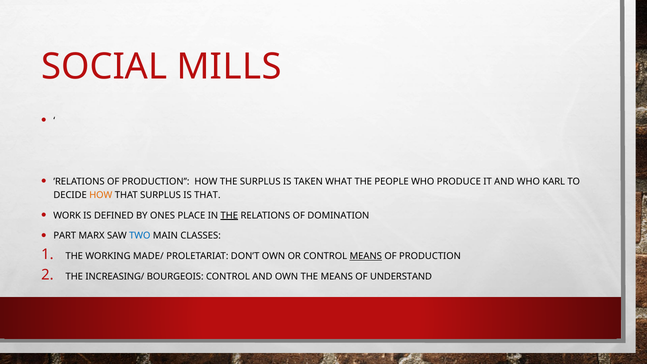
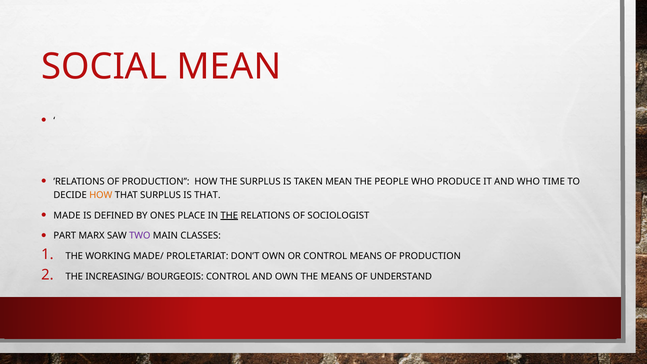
SOCIAL MILLS: MILLS -> MEAN
TAKEN WHAT: WHAT -> MEAN
KARL: KARL -> TIME
WORK: WORK -> MADE
DOMINATION: DOMINATION -> SOCIOLOGIST
TWO colour: blue -> purple
MEANS at (366, 256) underline: present -> none
